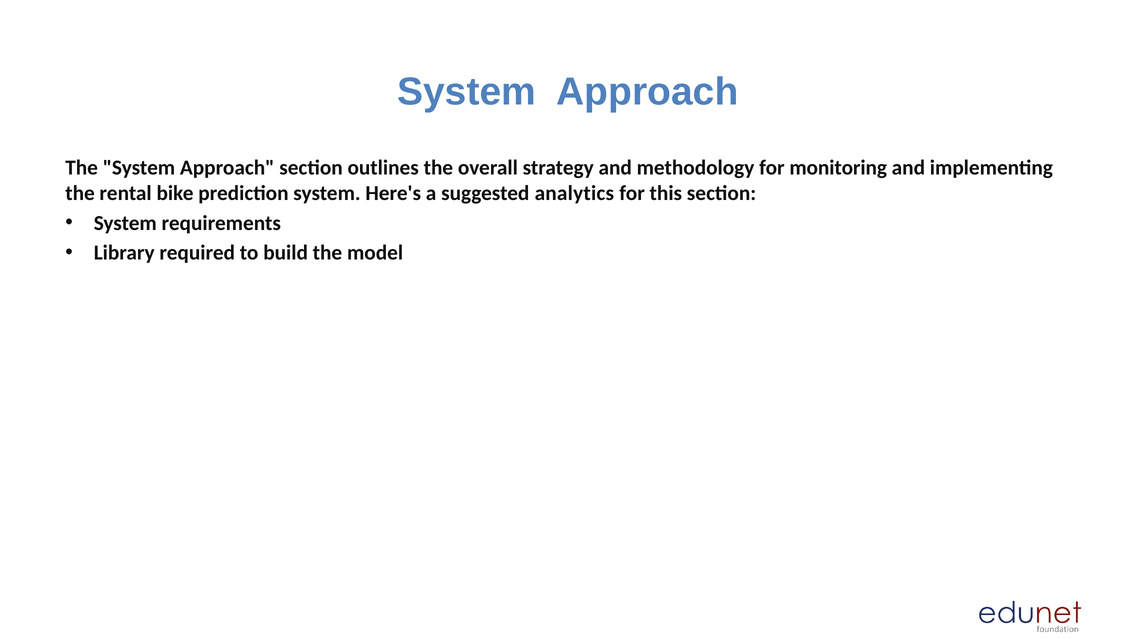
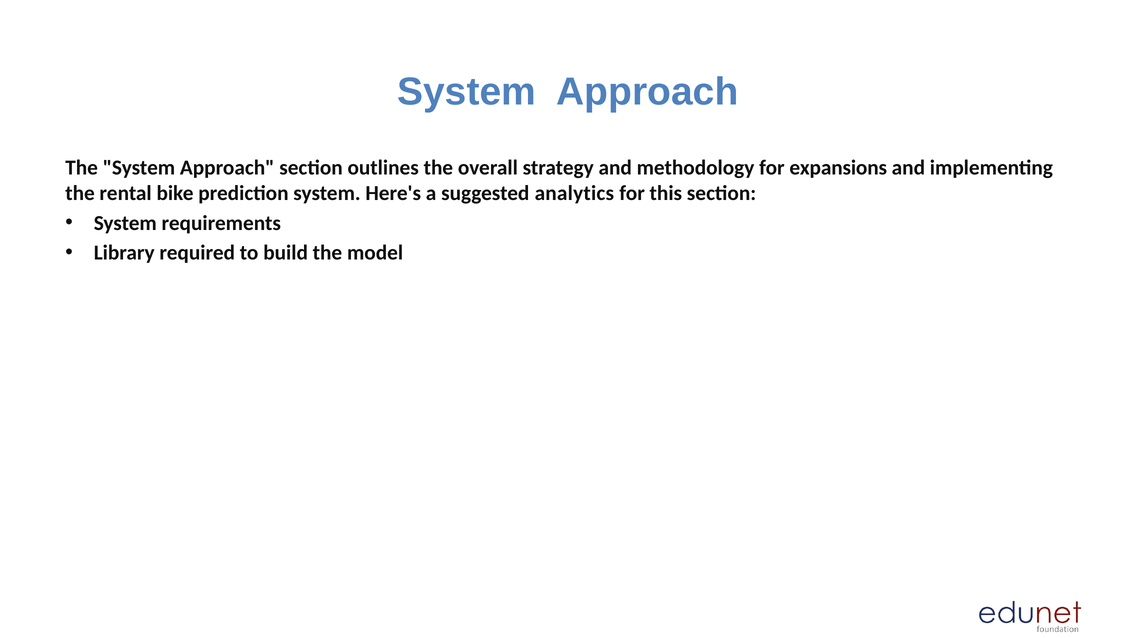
monitoring: monitoring -> expansions
